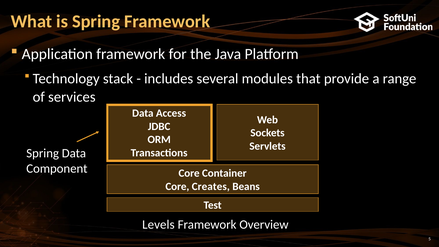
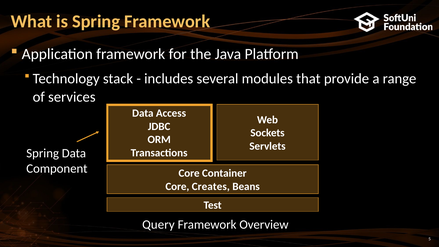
Levels: Levels -> Query
